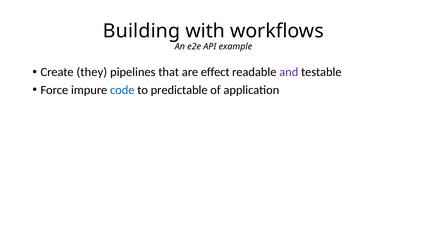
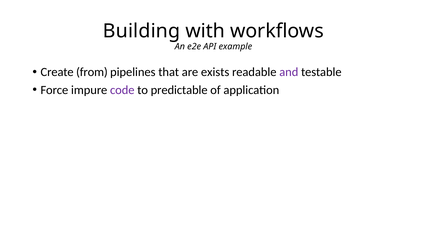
they: they -> from
effect: effect -> exists
code colour: blue -> purple
